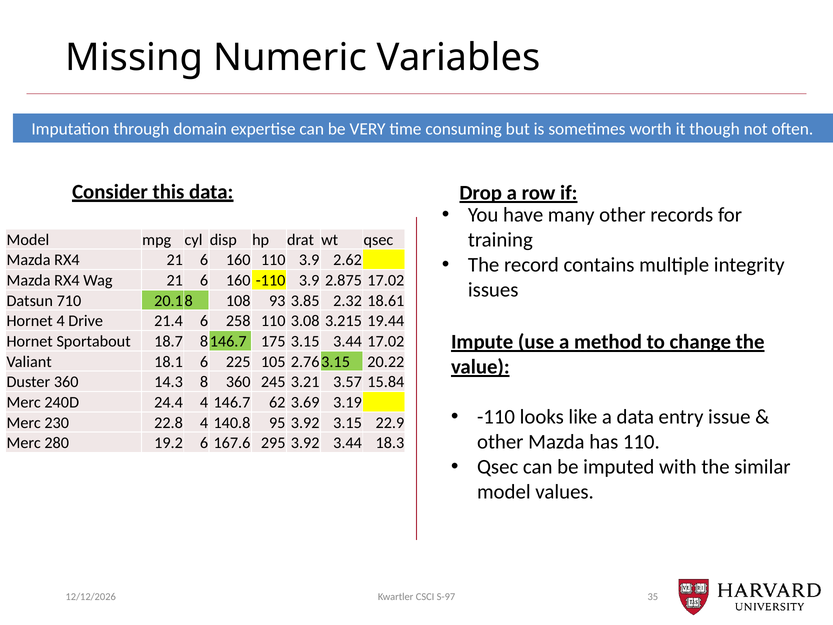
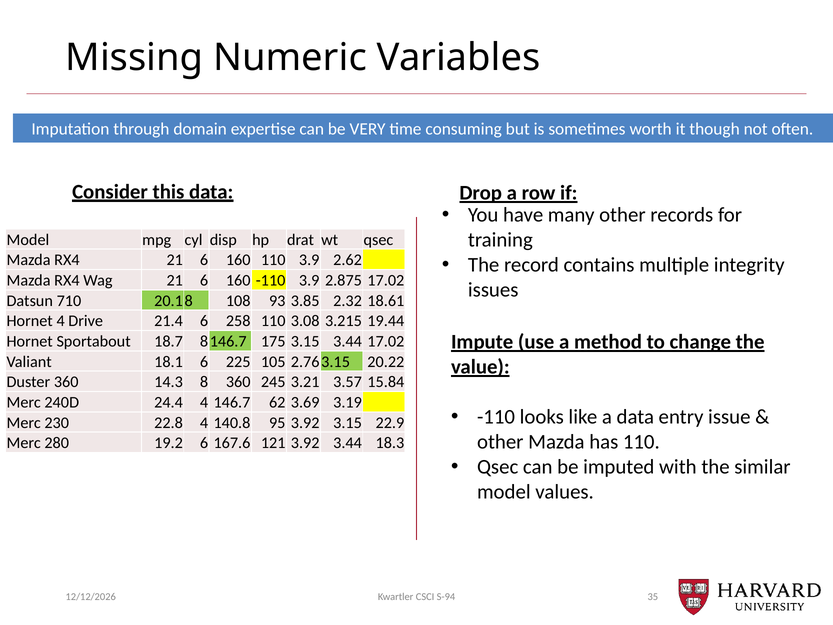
295: 295 -> 121
S-97: S-97 -> S-94
